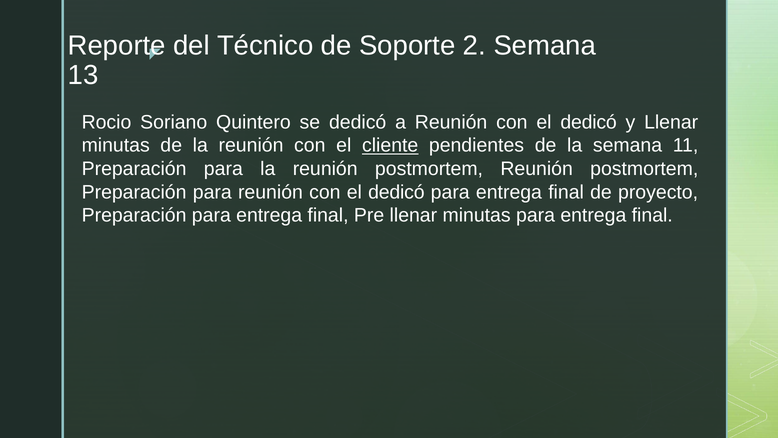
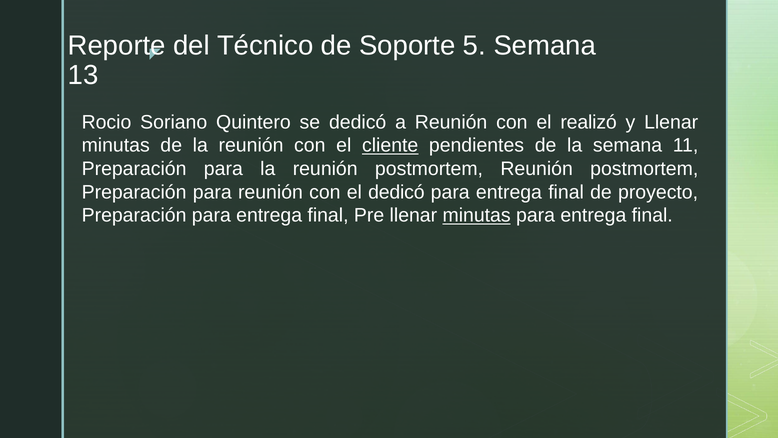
2: 2 -> 5
dedicó at (589, 122): dedicó -> realizó
minutas at (477, 215) underline: none -> present
